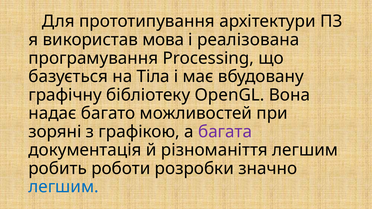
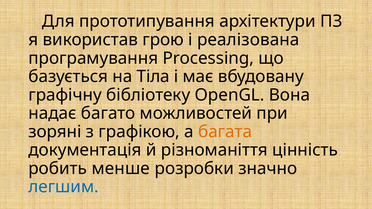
мова: мова -> грою
багата colour: purple -> orange
різноманіття легшим: легшим -> цінність
роботи: роботи -> менше
